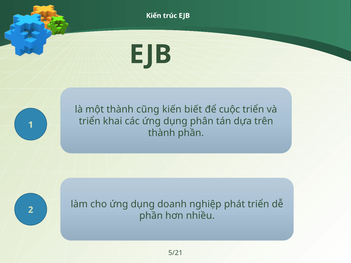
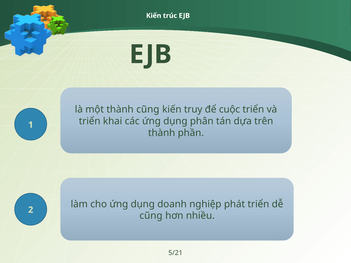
biết: biết -> truy
phần at (151, 216): phần -> cũng
